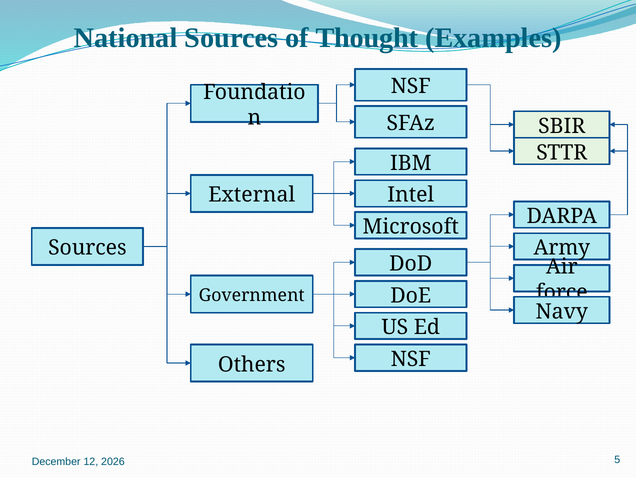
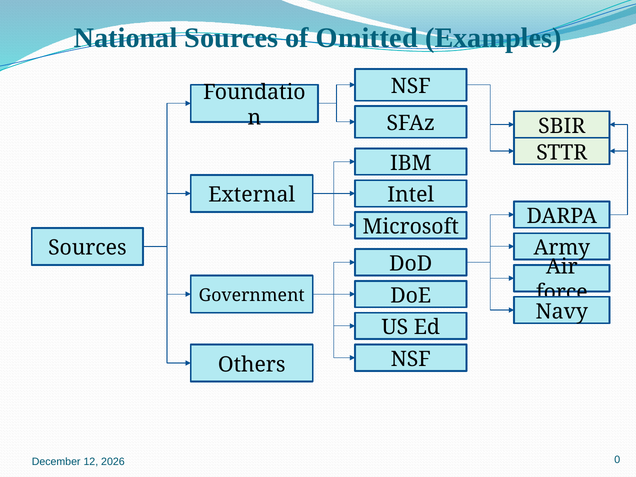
Thought: Thought -> Omitted
5: 5 -> 0
